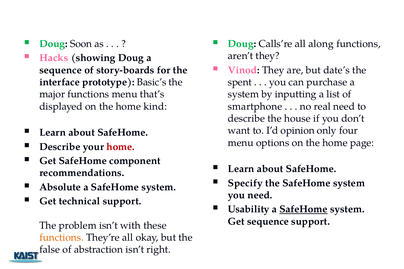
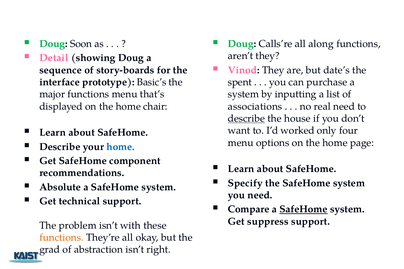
Hacks: Hacks -> Detail
kind: kind -> chair
smartphone: smartphone -> associations
describe at (246, 119) underline: none -> present
opinion: opinion -> worked
home at (121, 147) colour: red -> blue
Usability: Usability -> Compare
Get sequence: sequence -> suppress
false: false -> grad
